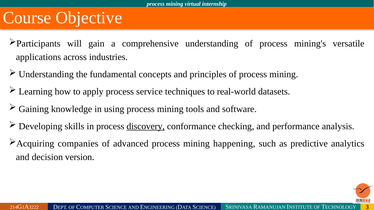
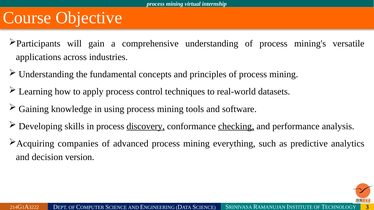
service: service -> control
checking underline: none -> present
happening: happening -> everything
